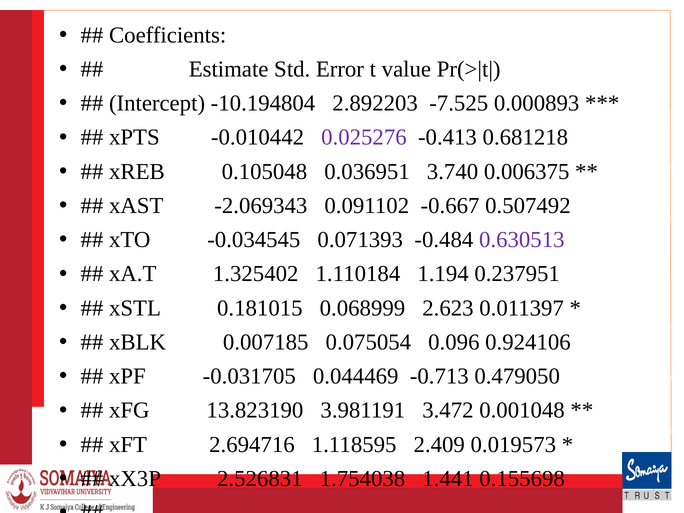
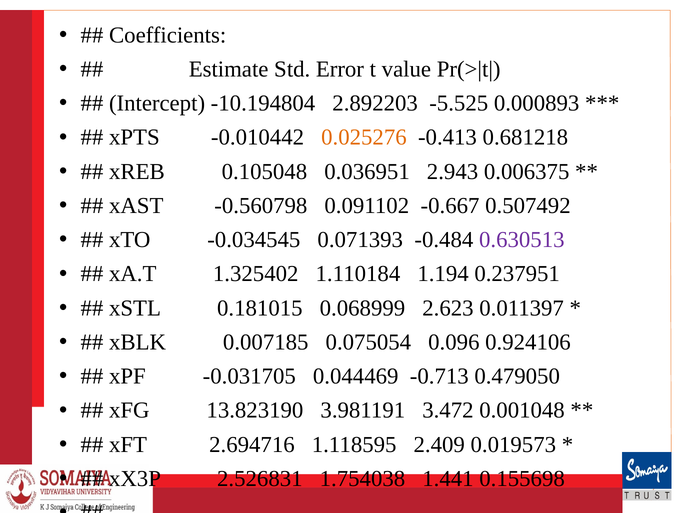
-7.525: -7.525 -> -5.525
0.025276 colour: purple -> orange
3.740: 3.740 -> 2.943
-2.069343: -2.069343 -> -0.560798
